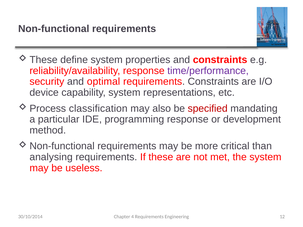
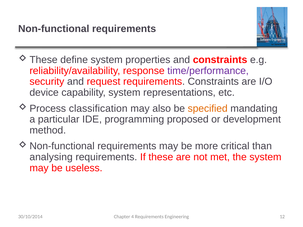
optimal: optimal -> request
specified colour: red -> orange
programming response: response -> proposed
